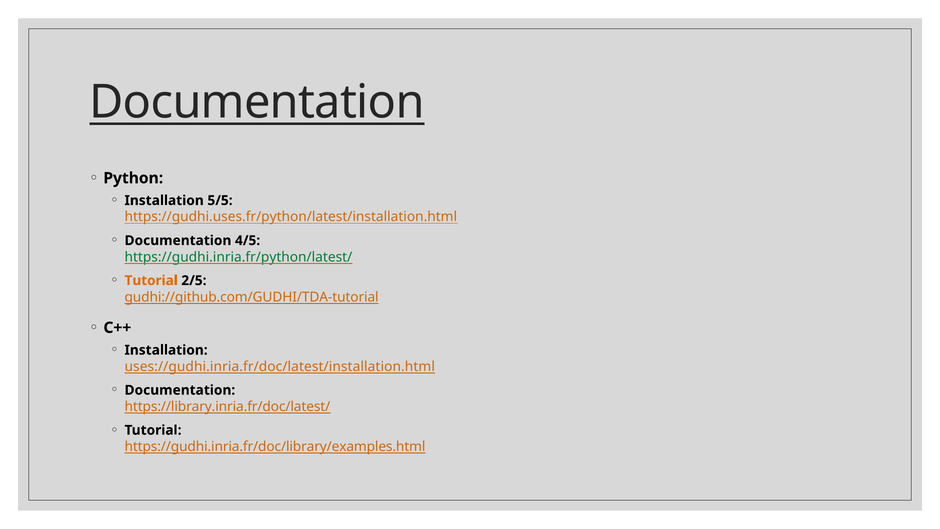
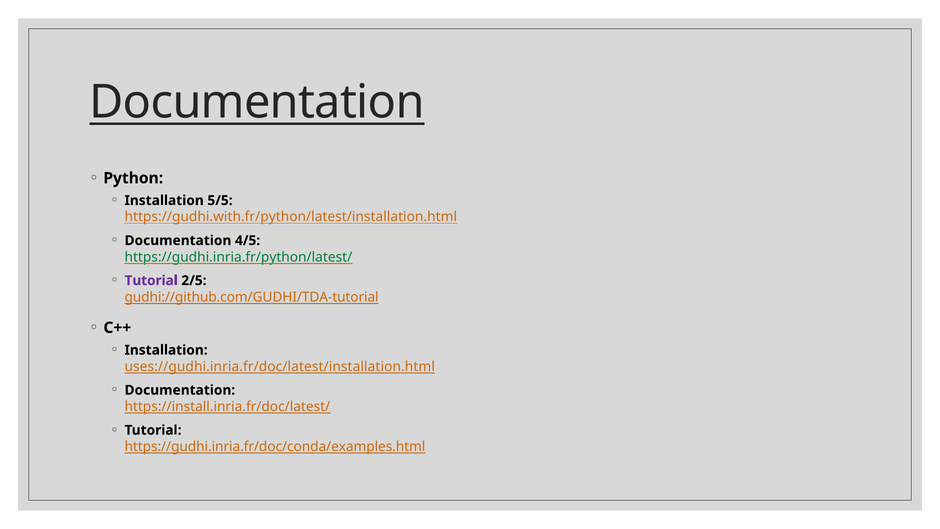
https://gudhi.uses.fr/python/latest/installation.html: https://gudhi.uses.fr/python/latest/installation.html -> https://gudhi.with.fr/python/latest/installation.html
Tutorial at (151, 280) colour: orange -> purple
https://library.inria.fr/doc/latest/: https://library.inria.fr/doc/latest/ -> https://install.inria.fr/doc/latest/
https://gudhi.inria.fr/doc/library/examples.html: https://gudhi.inria.fr/doc/library/examples.html -> https://gudhi.inria.fr/doc/conda/examples.html
